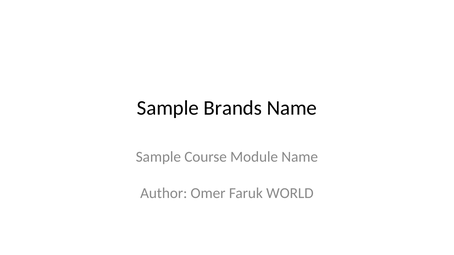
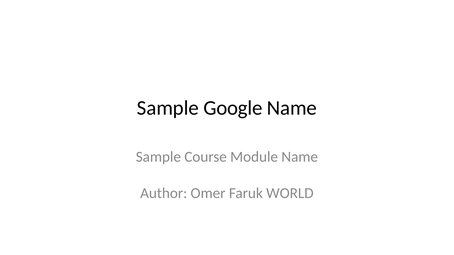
Brands: Brands -> Google
